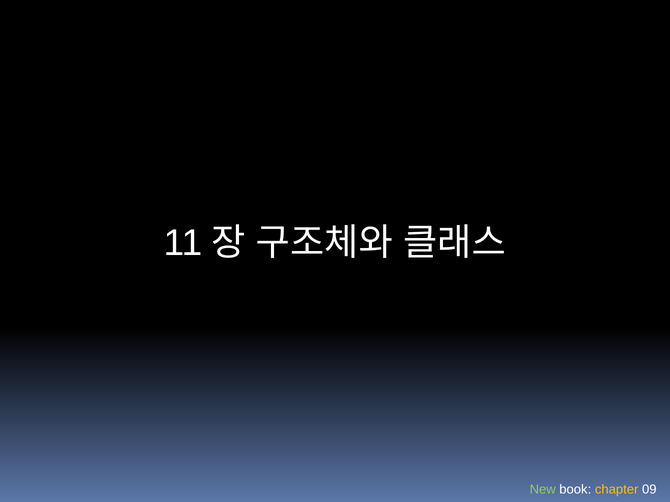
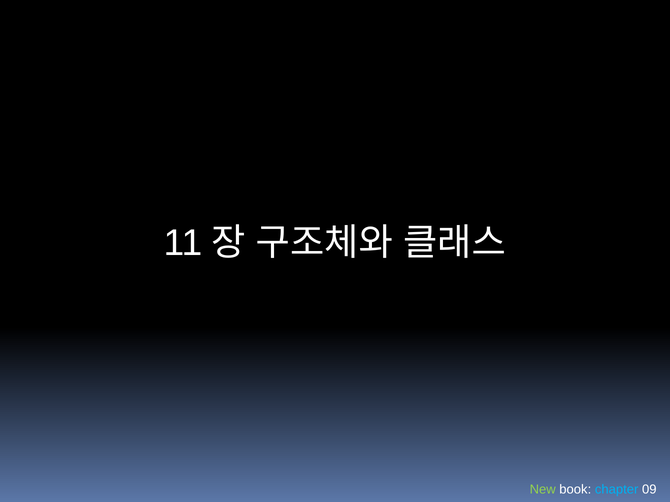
chapter colour: yellow -> light blue
